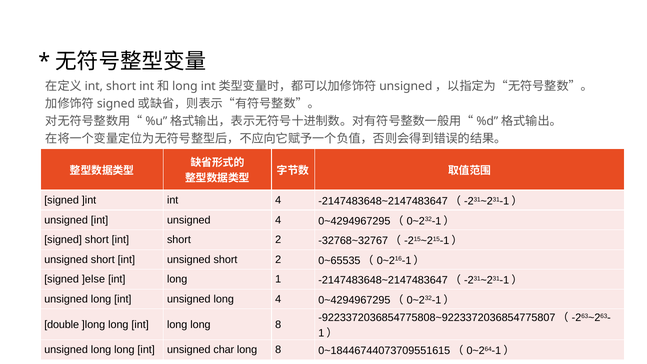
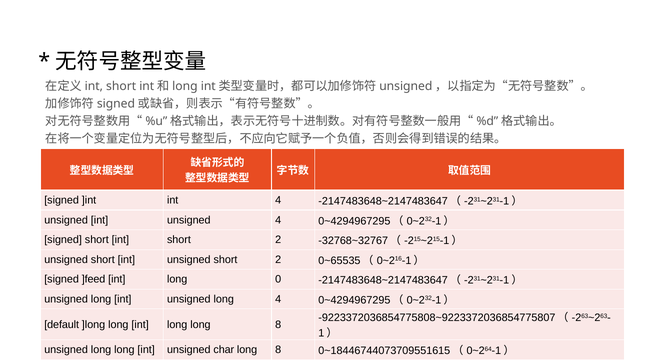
]else: ]else -> ]feed
1: 1 -> 0
double: double -> default
